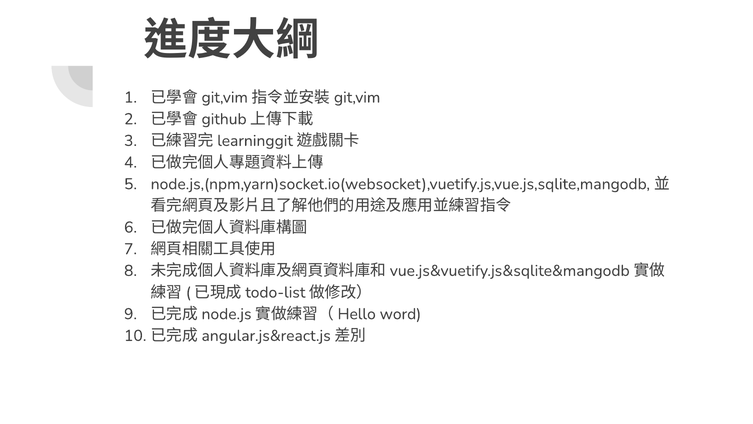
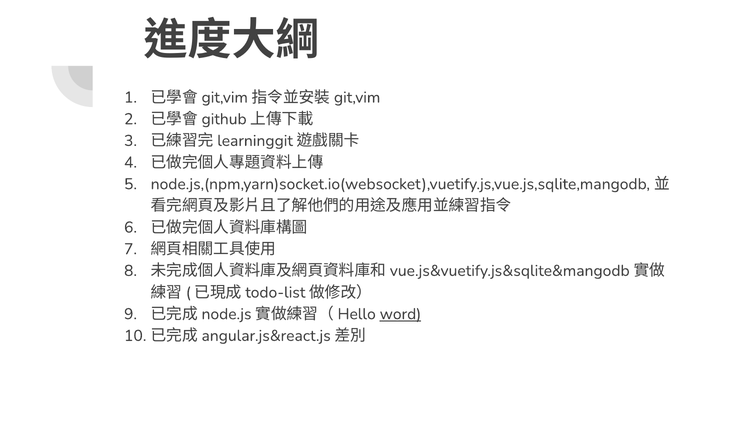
word underline: none -> present
